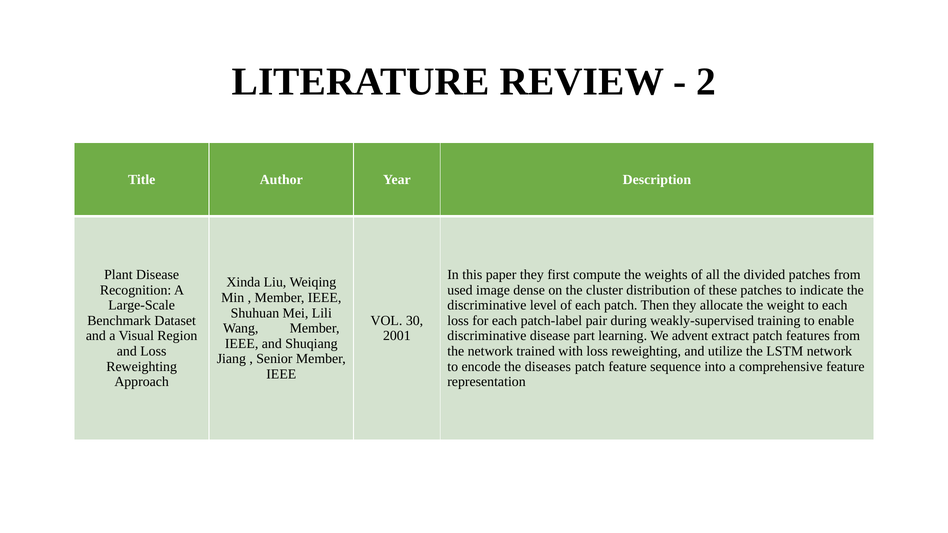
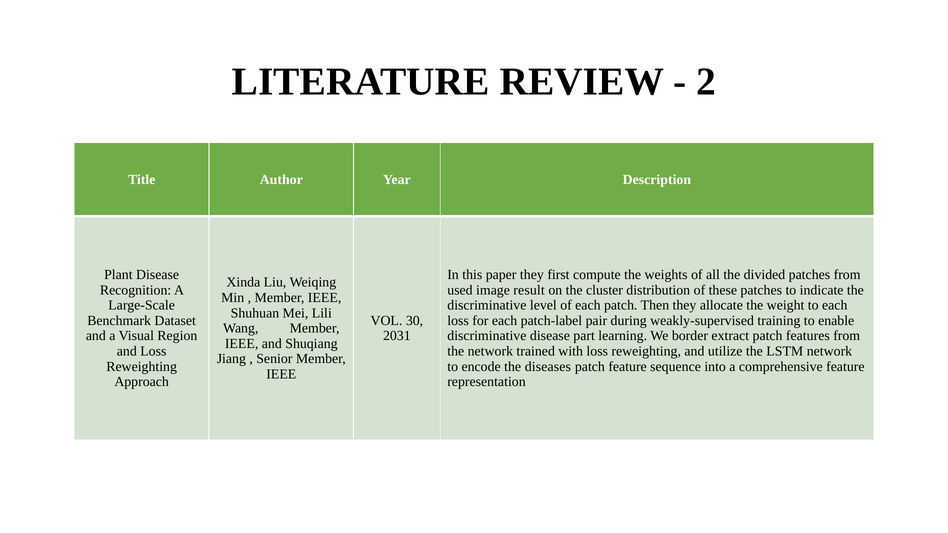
dense: dense -> result
2001: 2001 -> 2031
advent: advent -> border
